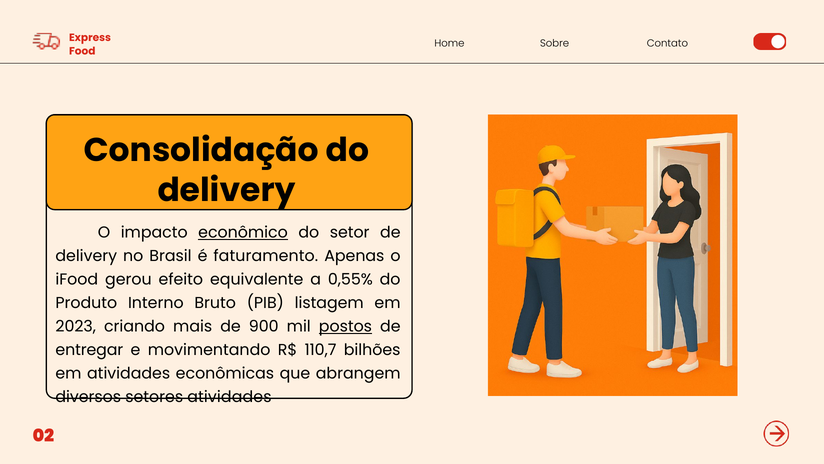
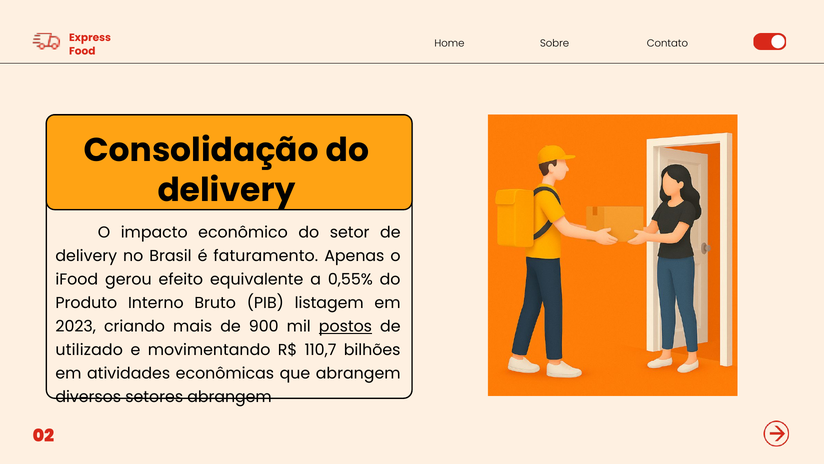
econômico underline: present -> none
entregar: entregar -> utilizado
setores atividades: atividades -> abrangem
